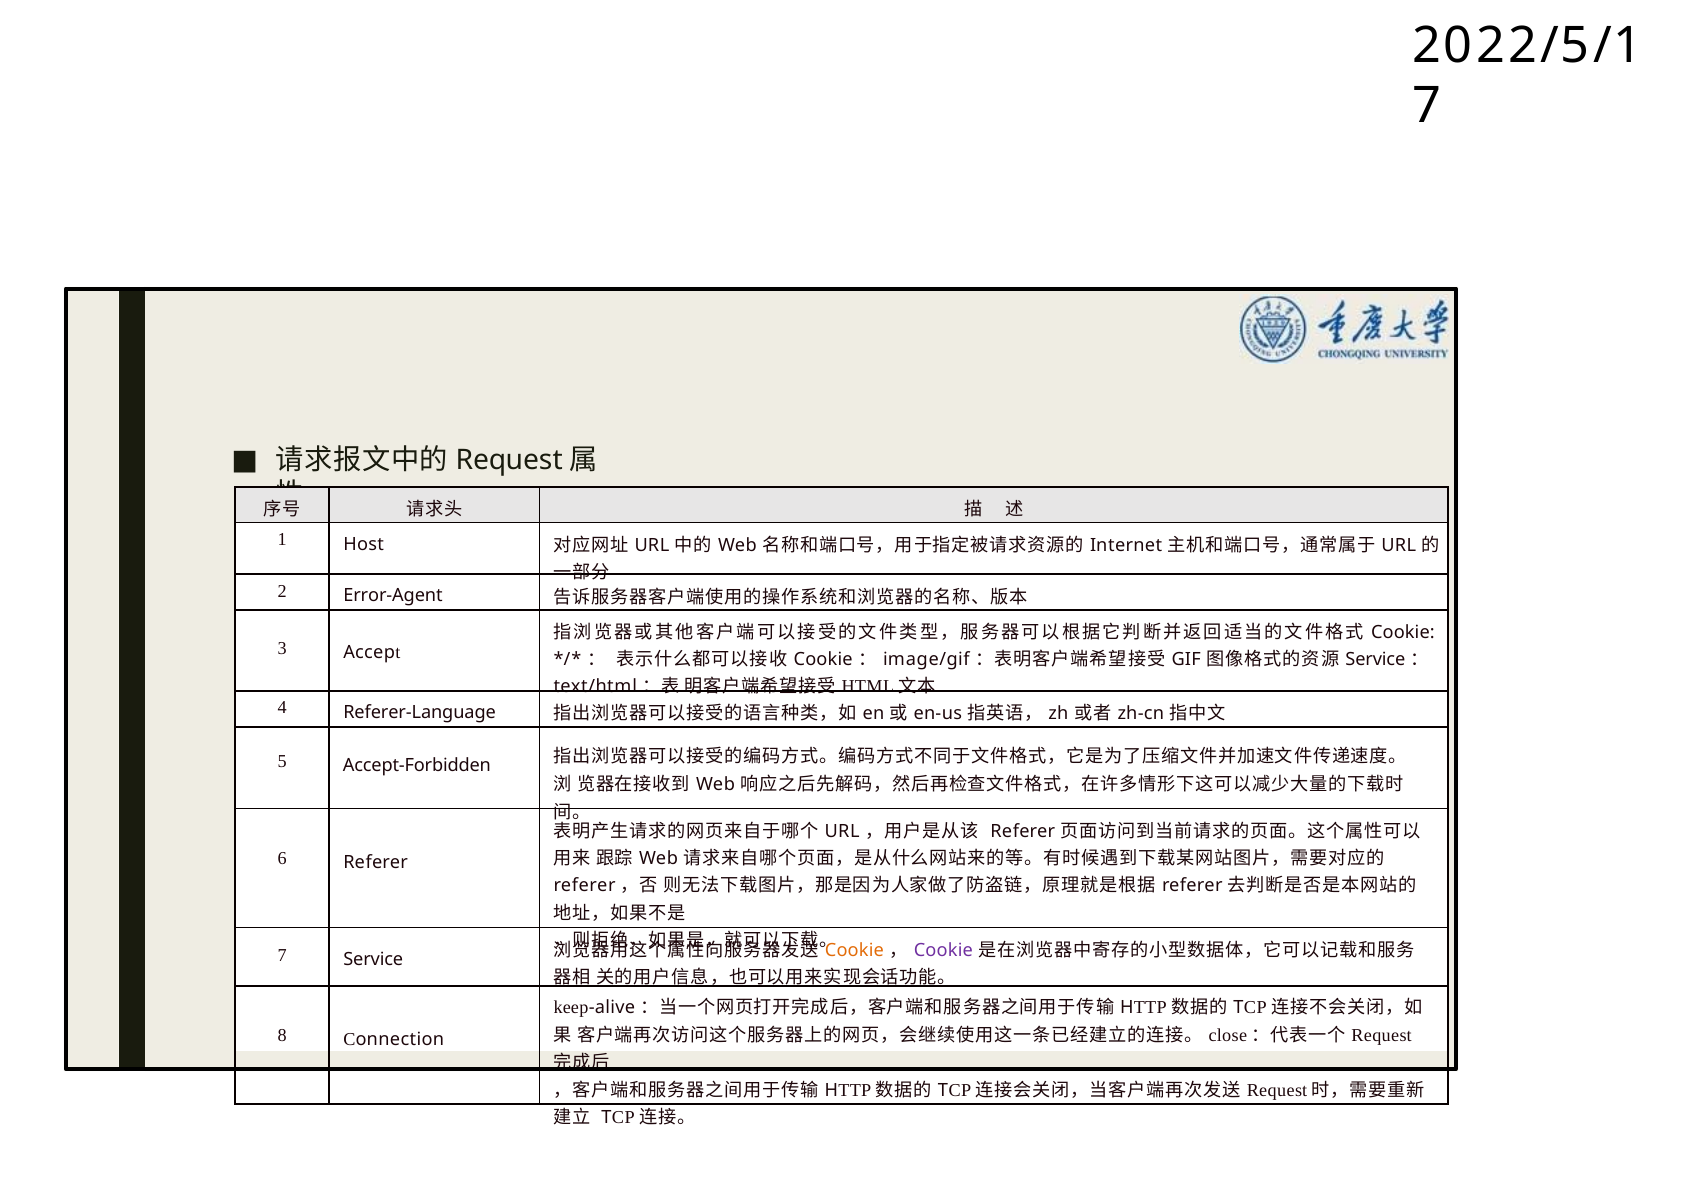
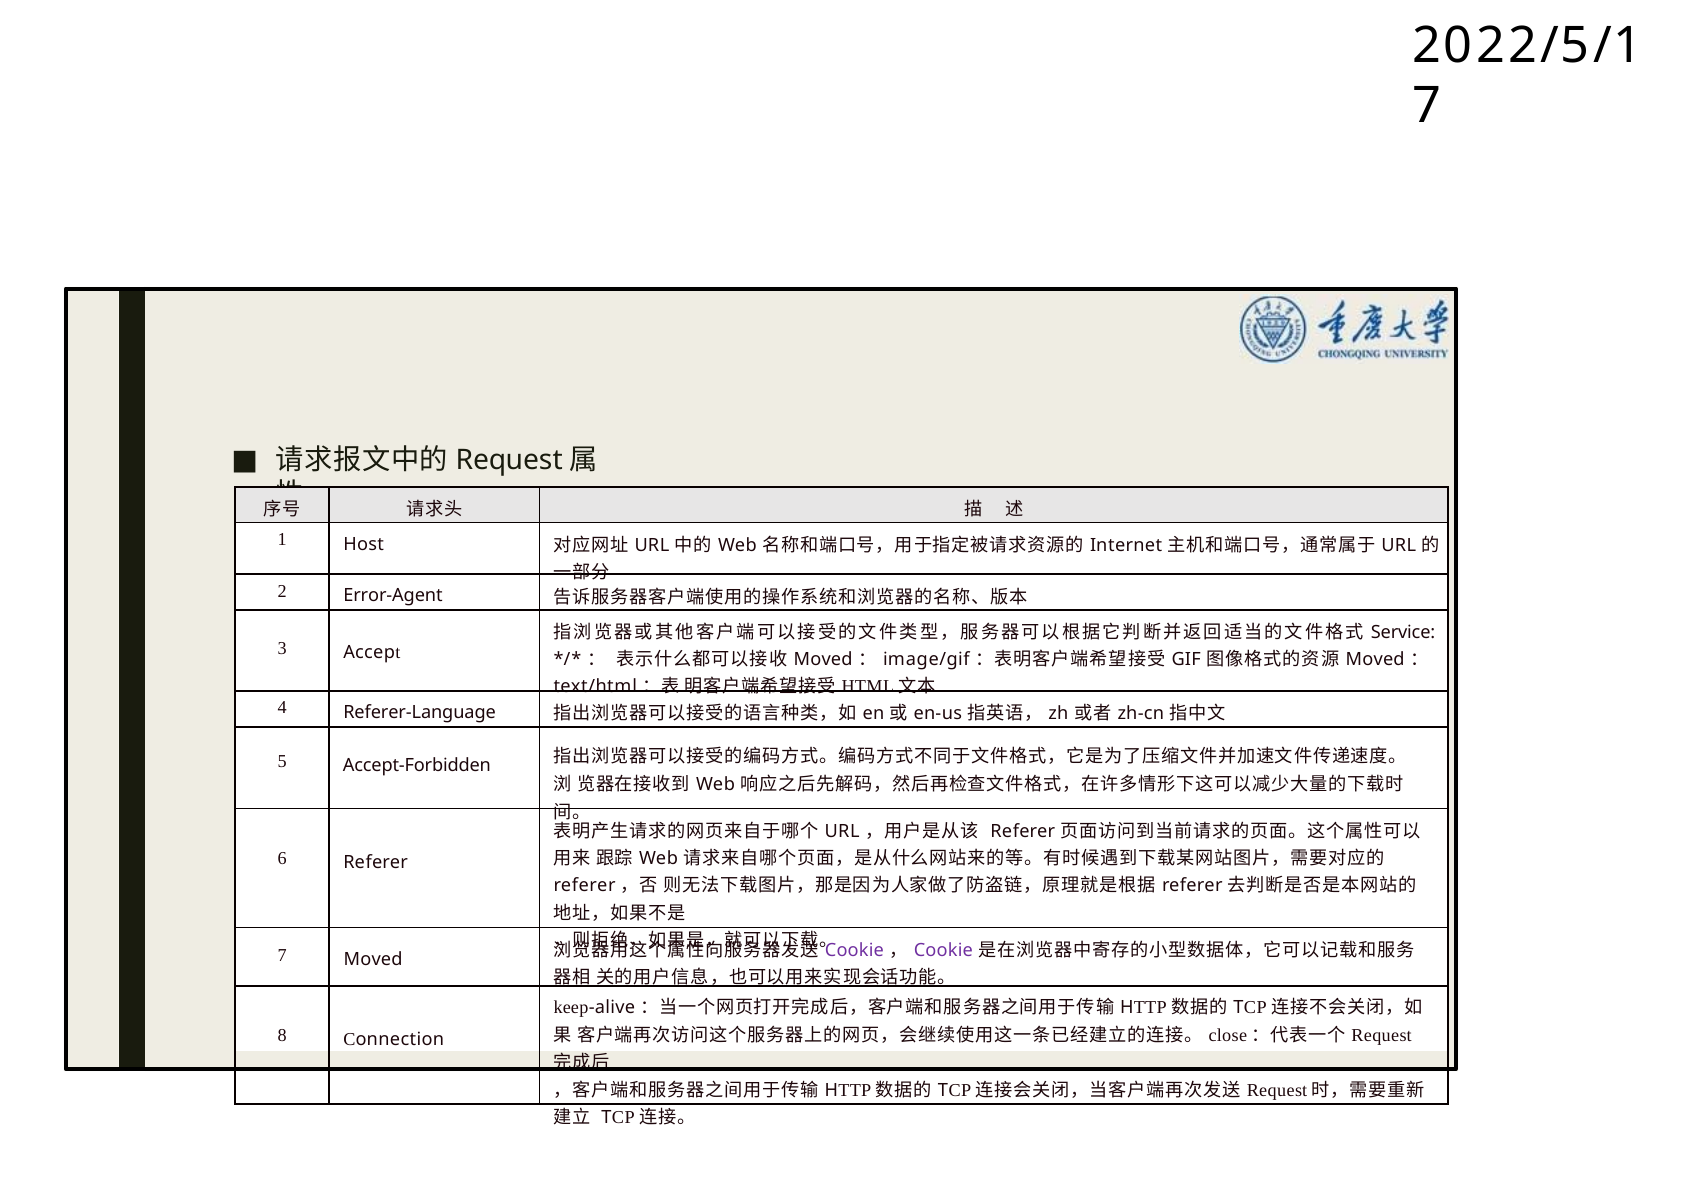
Cookie at (1403, 632): Cookie -> Service
Cookie at (823, 659): Cookie -> Moved
Service at (1375, 659): Service -> Moved
Cookie at (854, 950) colour: orange -> purple
7 Service: Service -> Moved
